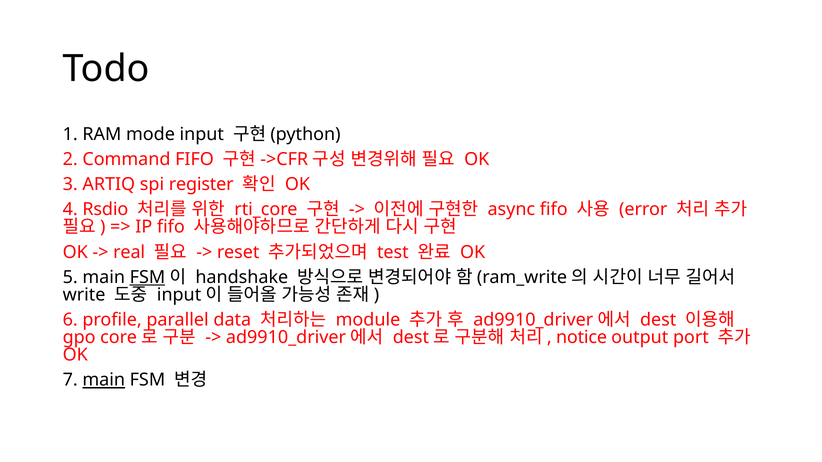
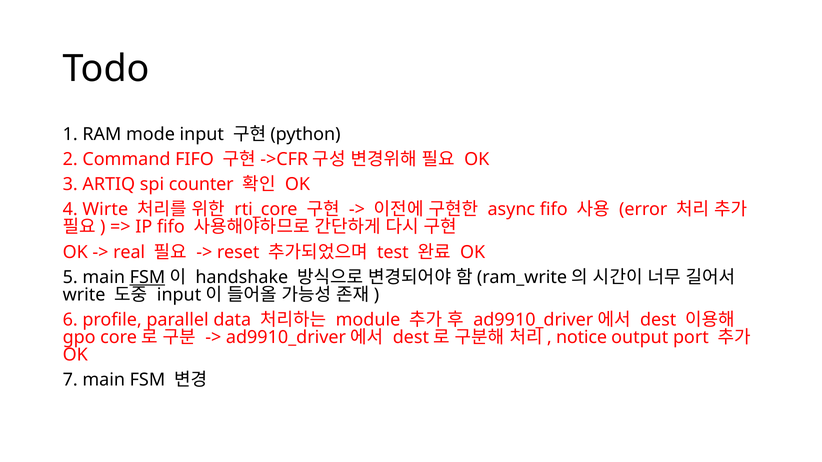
register: register -> counter
Rsdio: Rsdio -> Wirte
main at (104, 380) underline: present -> none
